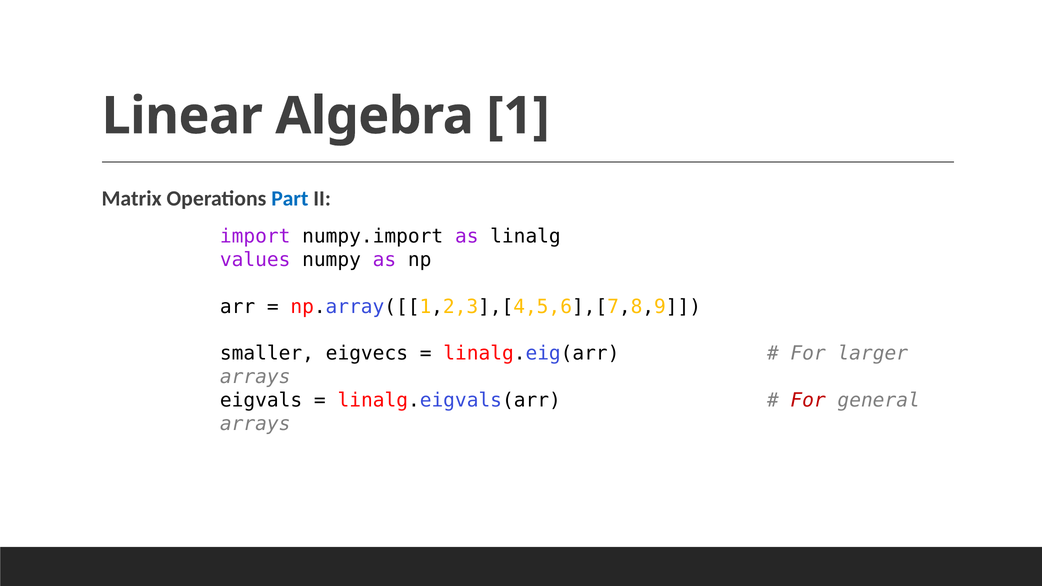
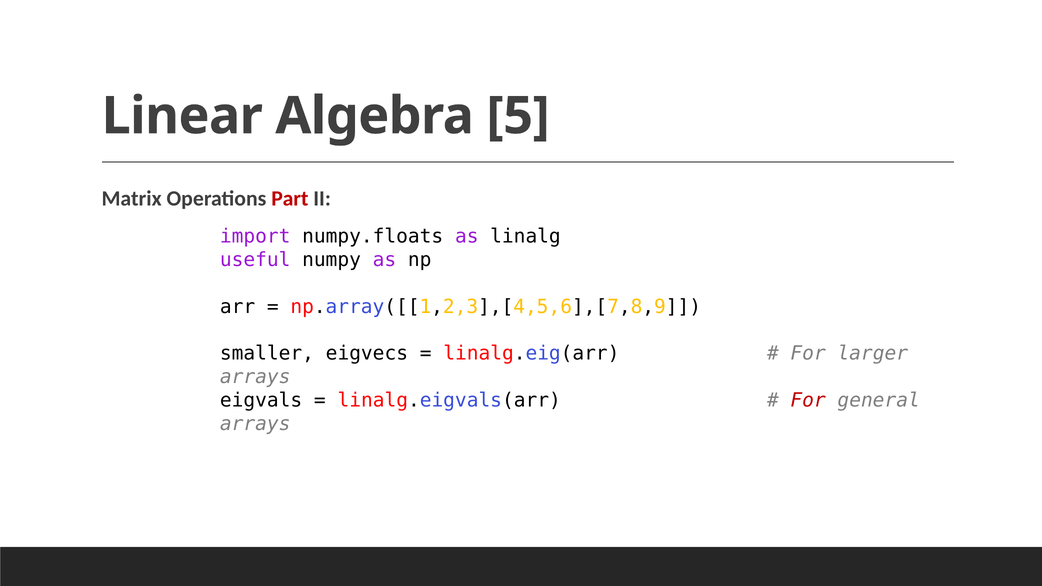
1: 1 -> 5
Part colour: blue -> red
numpy.import: numpy.import -> numpy.floats
values: values -> useful
